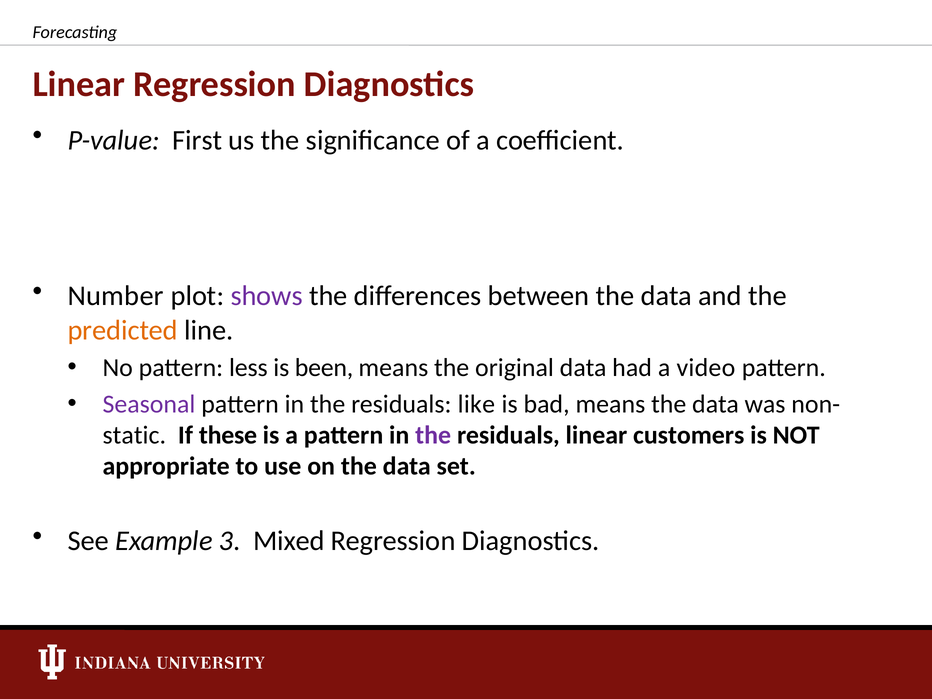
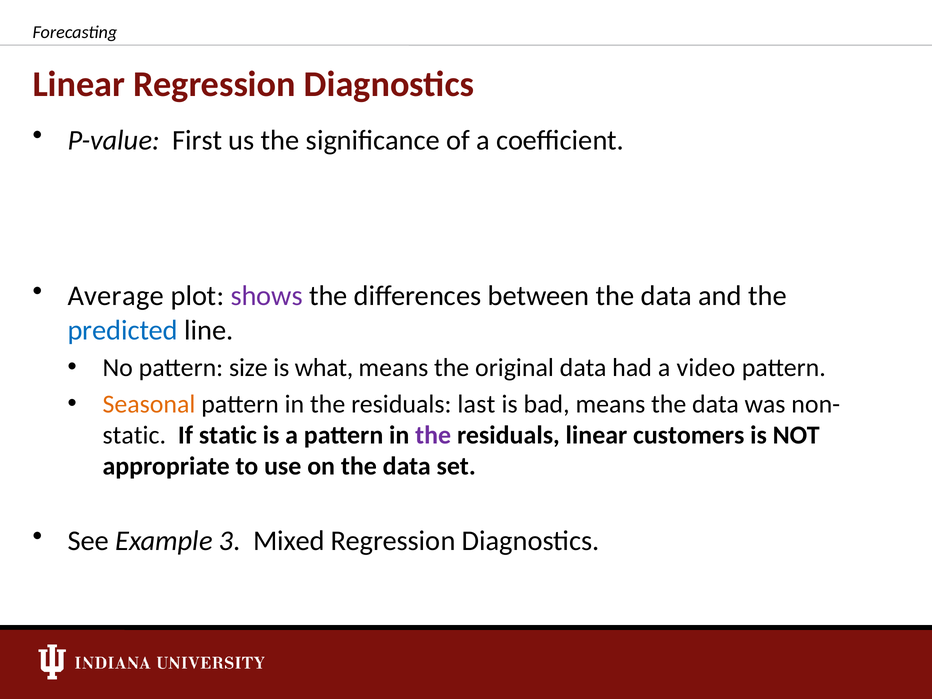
Number: Number -> Average
predicted colour: orange -> blue
less: less -> size
been: been -> what
Seasonal colour: purple -> orange
like: like -> last
If these: these -> static
